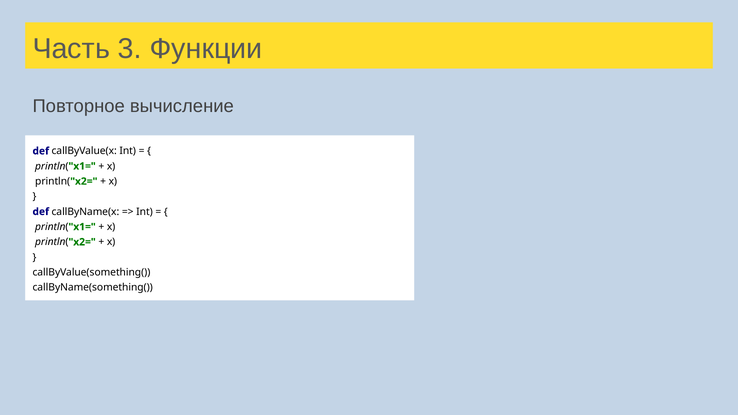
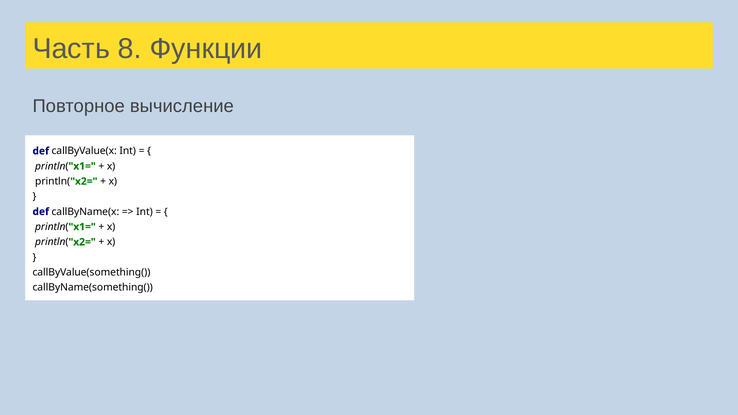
3: 3 -> 8
